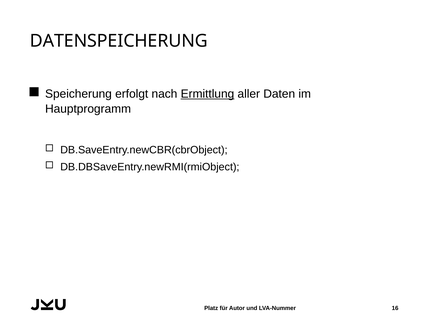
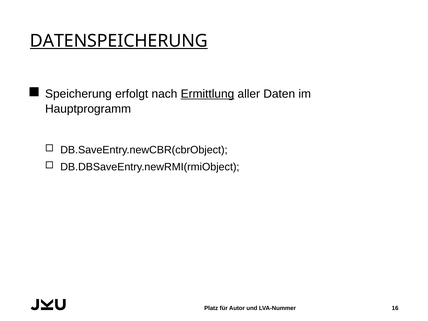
DATENSPEICHERUNG underline: none -> present
